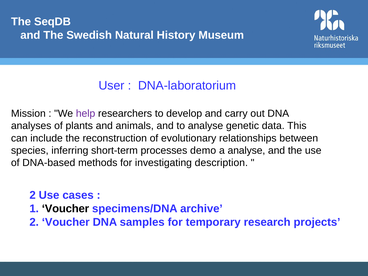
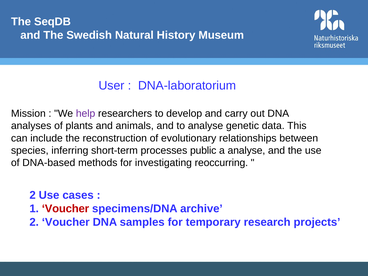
demo: demo -> public
description: description -> reoccurring
Voucher at (65, 209) colour: black -> red
